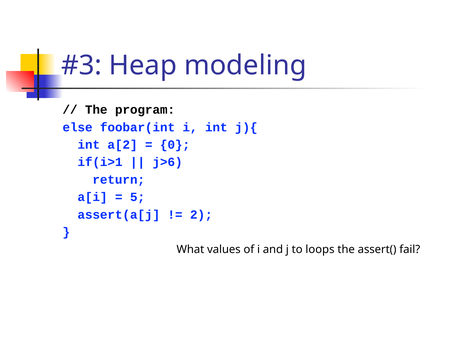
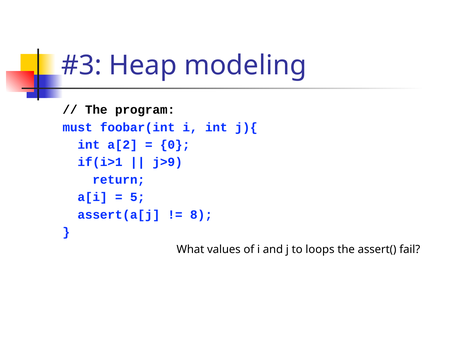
else: else -> must
j>6: j>6 -> j>9
2: 2 -> 8
